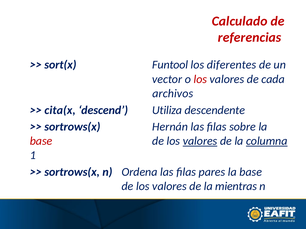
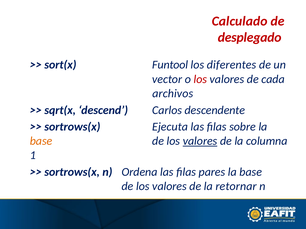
referencias: referencias -> desplegado
cita(x: cita(x -> sqrt(x
Utiliza: Utiliza -> Carlos
Hernán: Hernán -> Ejecuta
base at (41, 141) colour: red -> orange
columna underline: present -> none
mientras: mientras -> retornar
